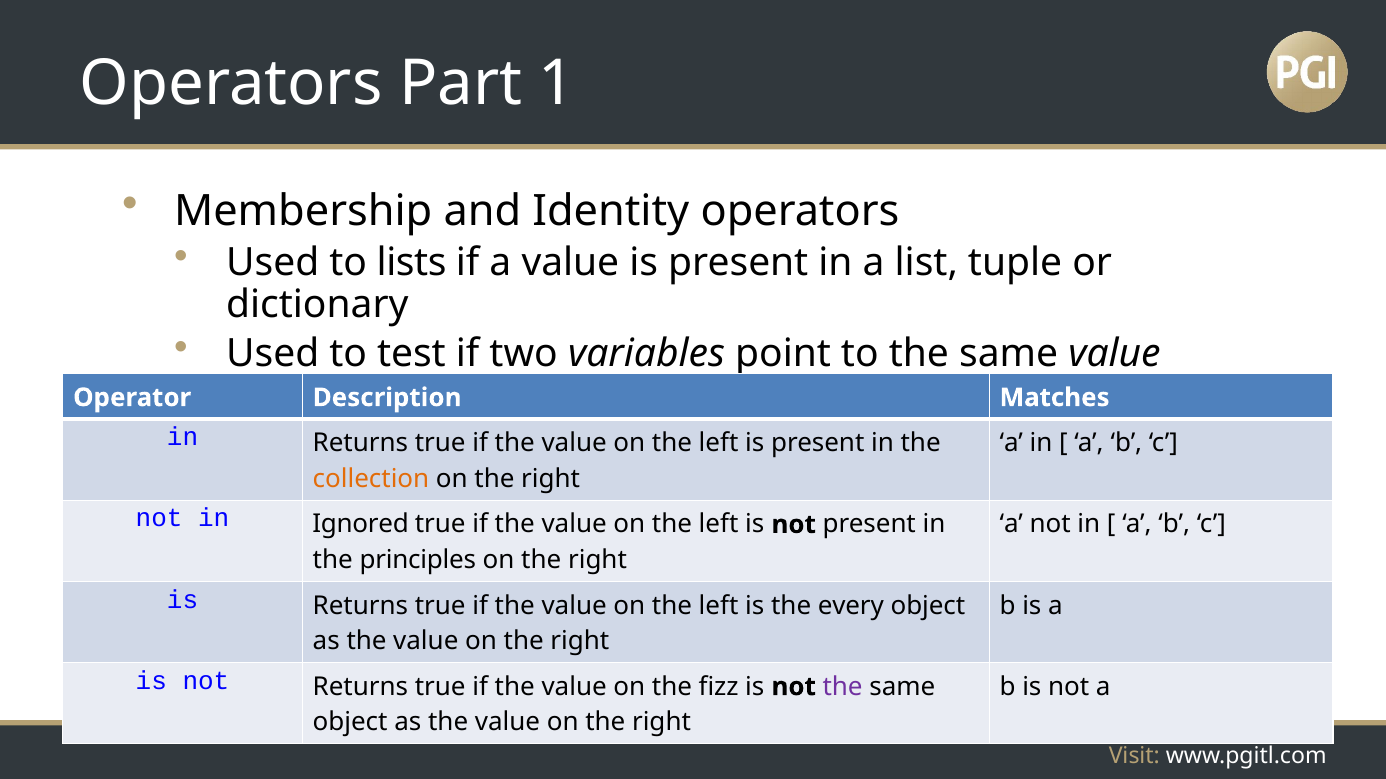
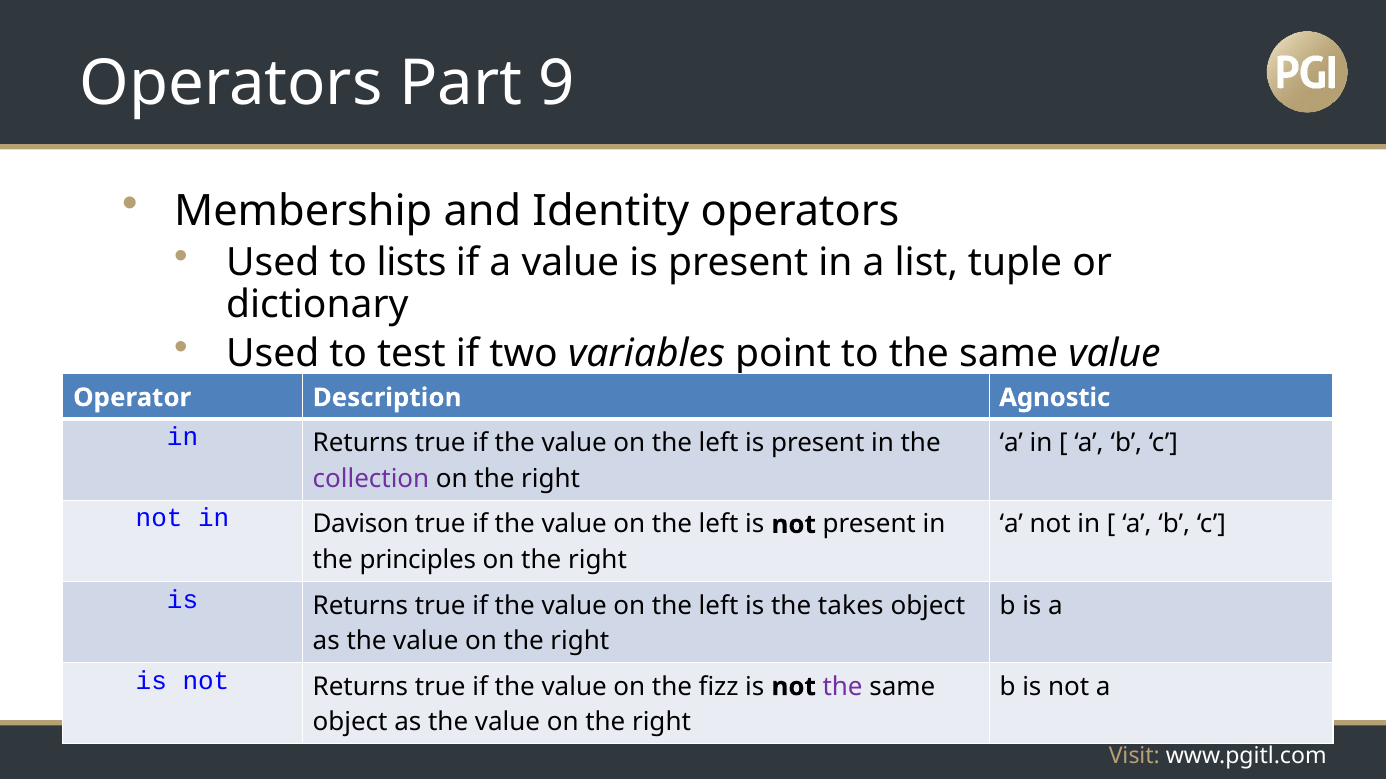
1: 1 -> 9
Matches: Matches -> Agnostic
collection colour: orange -> purple
Ignored: Ignored -> Davison
every: every -> takes
